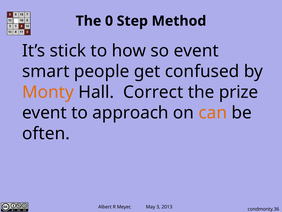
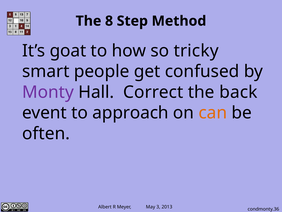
0: 0 -> 8
stick: stick -> goat
so event: event -> tricky
Monty colour: orange -> purple
prize: prize -> back
